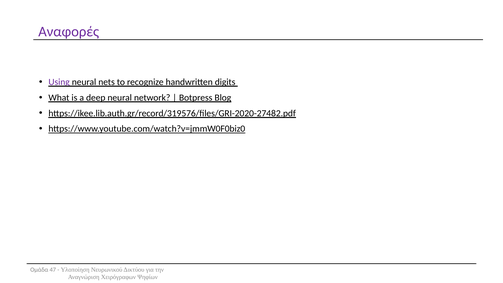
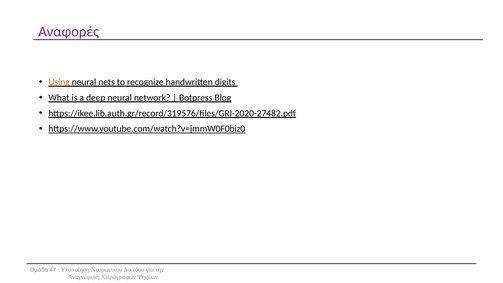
Using colour: purple -> orange
